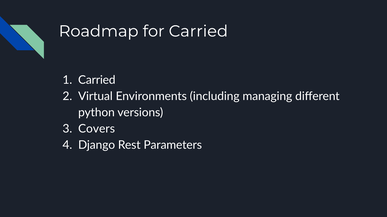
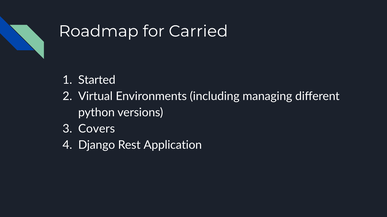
Carried at (97, 80): Carried -> Started
Parameters: Parameters -> Application
